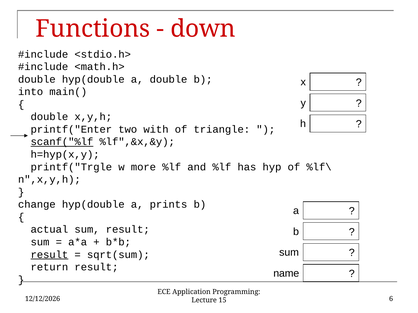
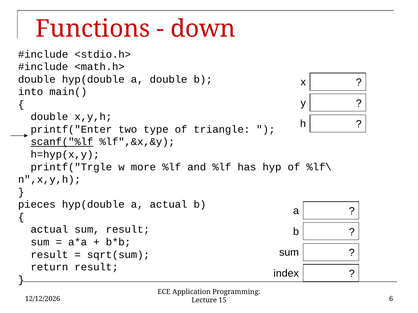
with: with -> type
change: change -> pieces
a prints: prints -> actual
result at (49, 255) underline: present -> none
name: name -> index
